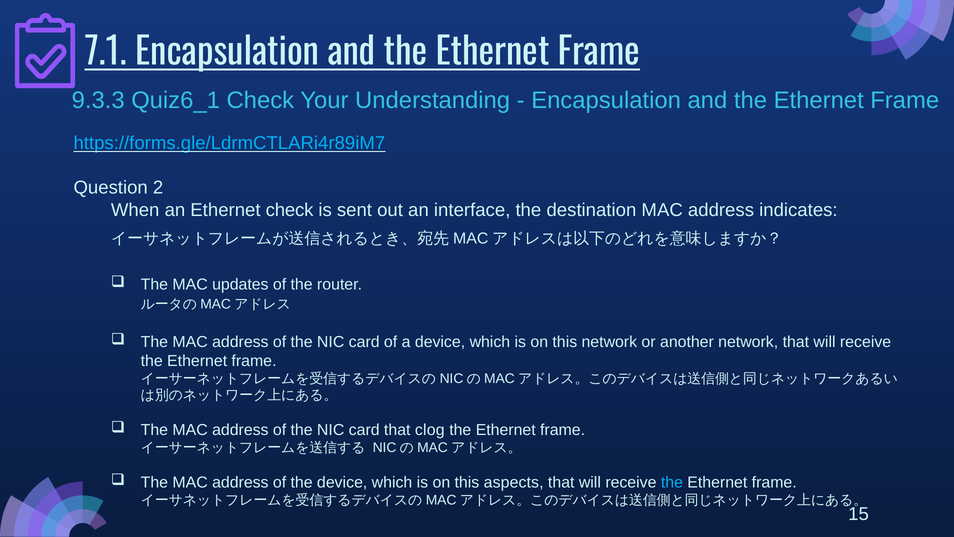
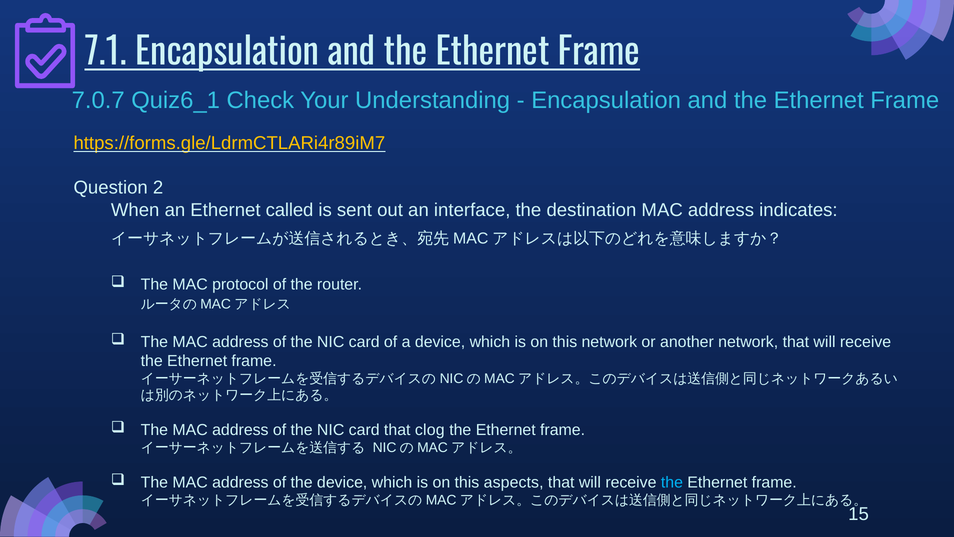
9.3.3: 9.3.3 -> 7.0.7
https://forms.gle/LdrmCTLARi4r89iM7 colour: light blue -> yellow
Ethernet check: check -> called
updates: updates -> protocol
